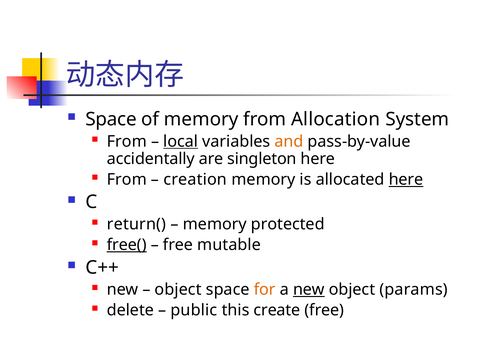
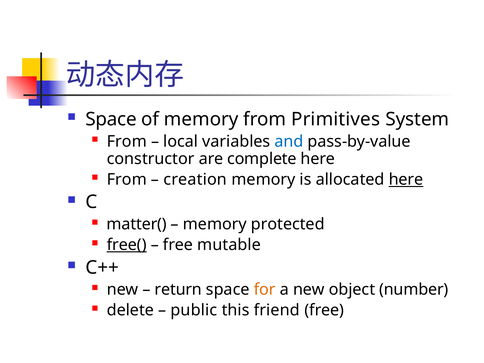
Allocation: Allocation -> Primitives
local underline: present -> none
and colour: orange -> blue
accidentally: accidentally -> constructor
singleton: singleton -> complete
return(: return( -> matter(
object at (178, 290): object -> return
new at (309, 290) underline: present -> none
params: params -> number
create: create -> friend
